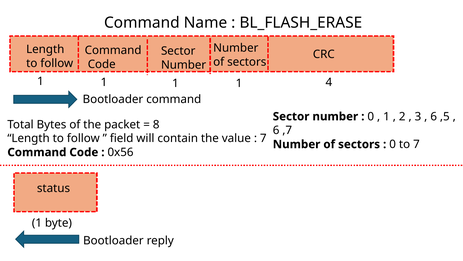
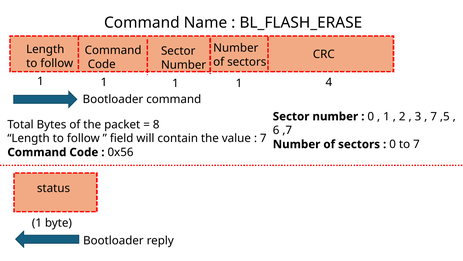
6 at (434, 116): 6 -> 7
